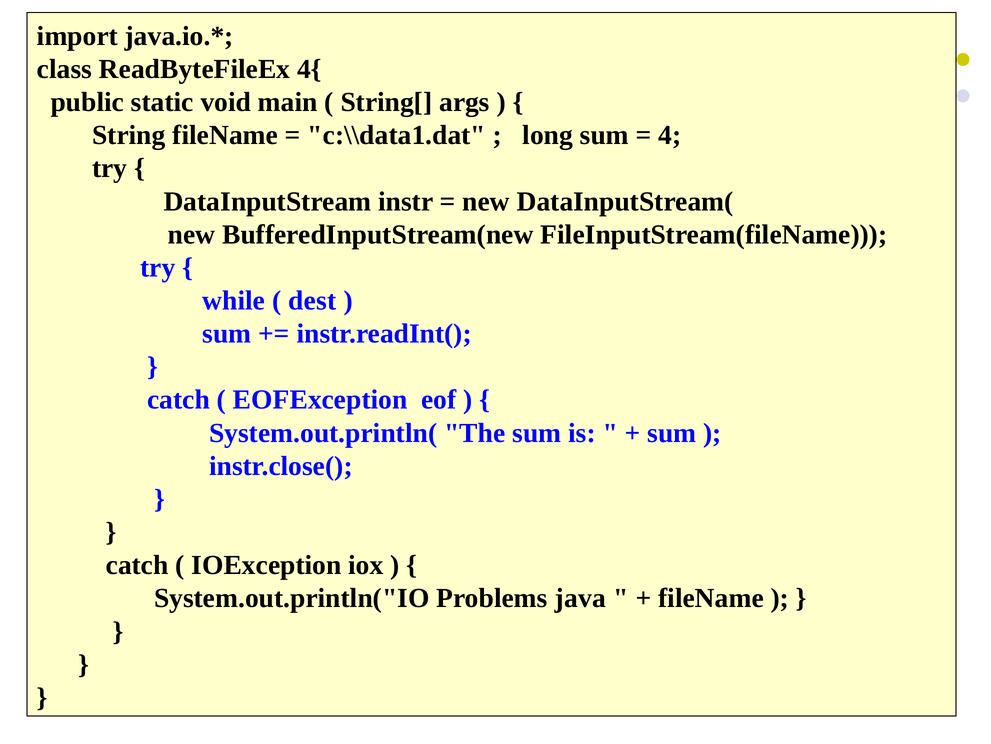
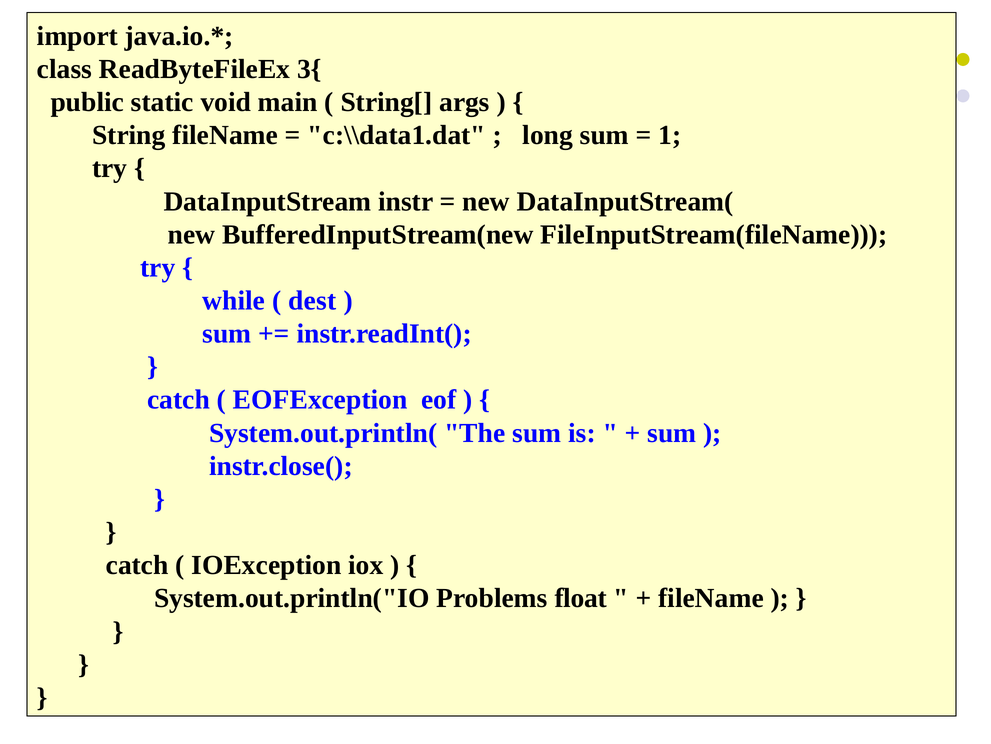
4{: 4{ -> 3{
4: 4 -> 1
java: java -> float
